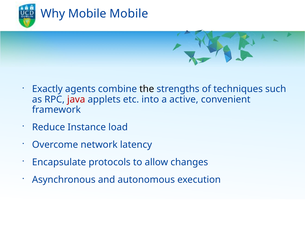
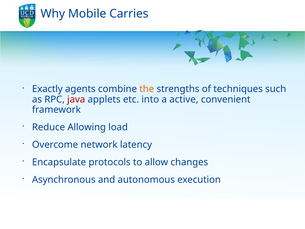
Mobile Mobile: Mobile -> Carries
the colour: black -> orange
Instance: Instance -> Allowing
